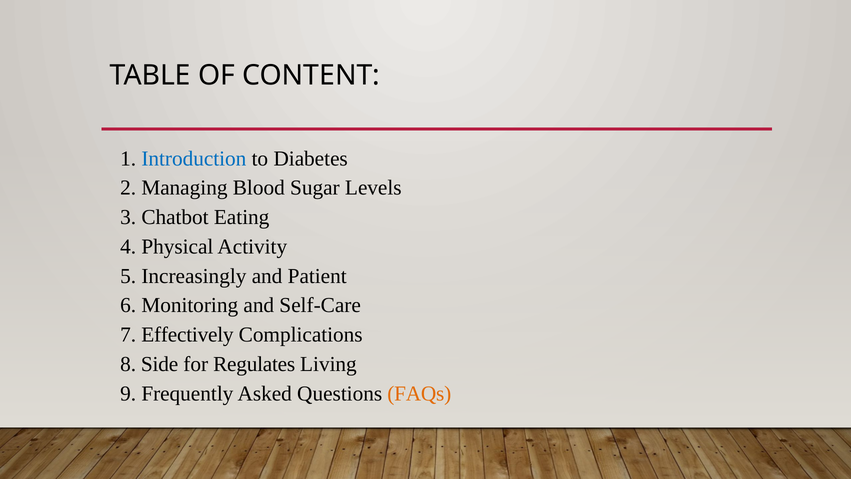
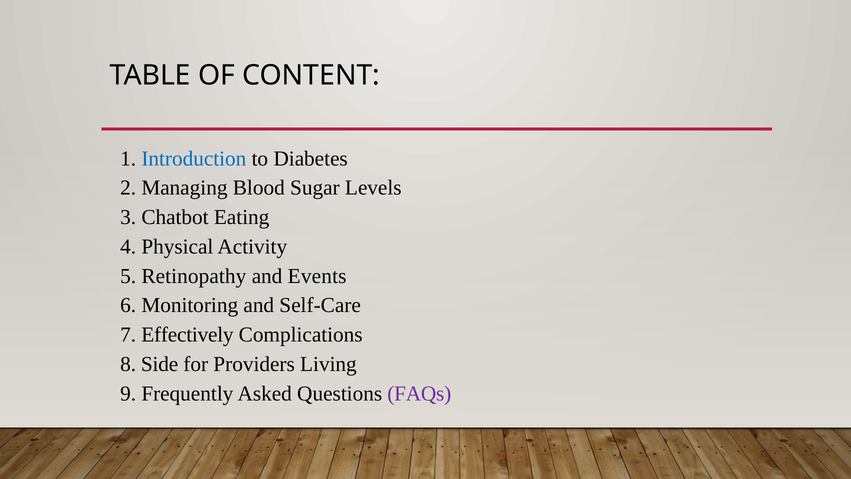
Increasingly: Increasingly -> Retinopathy
Patient: Patient -> Events
Regulates: Regulates -> Providers
FAQs colour: orange -> purple
